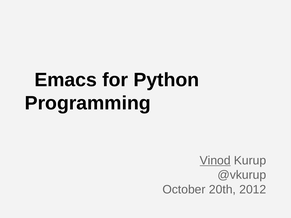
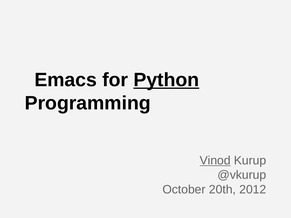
Python underline: none -> present
